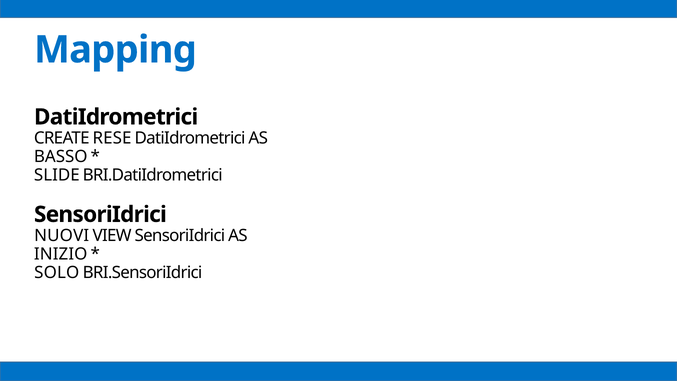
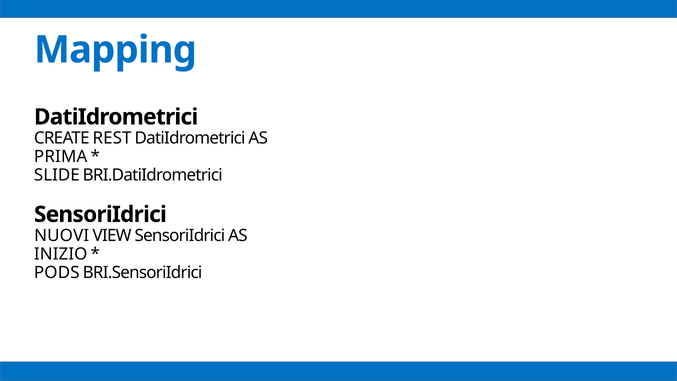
RESE: RESE -> REST
BASSO: BASSO -> PRIMA
SOLO: SOLO -> PODS
